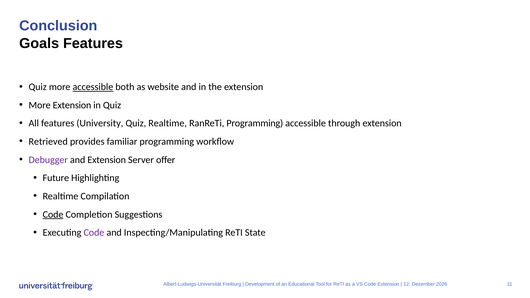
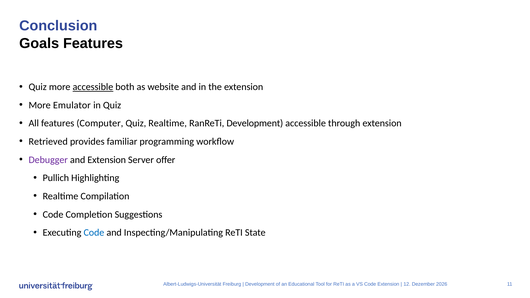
More Extension: Extension -> Emulator
University: University -> Computer
RanReTi Programming: Programming -> Development
Future: Future -> Pullich
Code at (53, 214) underline: present -> none
Code at (94, 233) colour: purple -> blue
